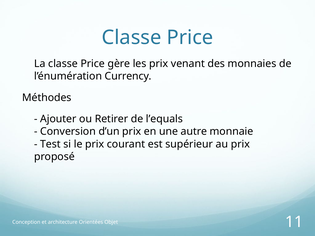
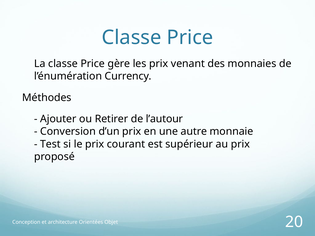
l’equals: l’equals -> l’autour
11: 11 -> 20
